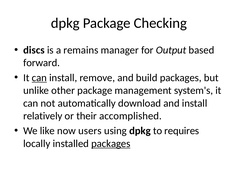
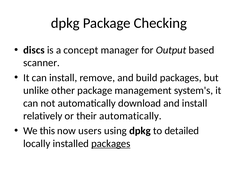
remains: remains -> concept
forward: forward -> scanner
can at (39, 77) underline: present -> none
their accomplished: accomplished -> automatically
like: like -> this
requires: requires -> detailed
